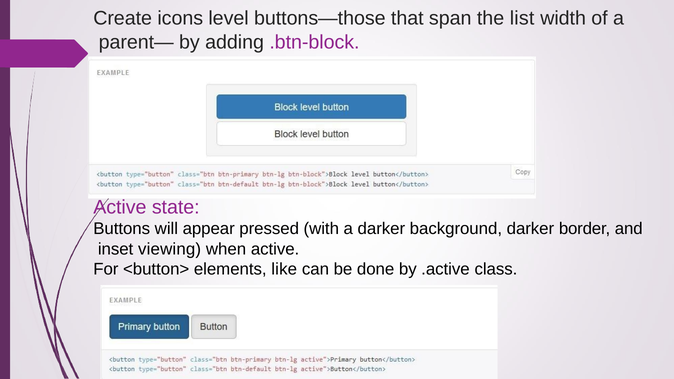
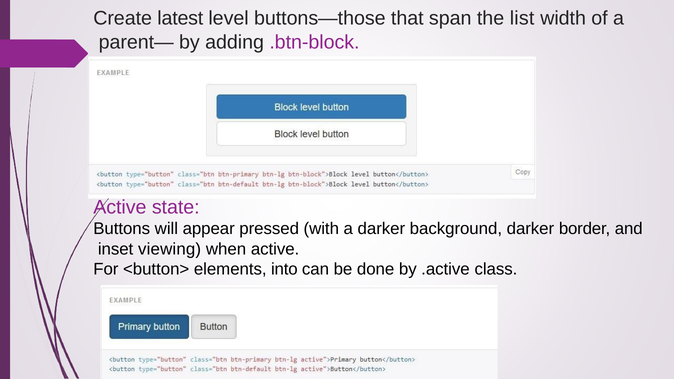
icons: icons -> latest
like: like -> into
